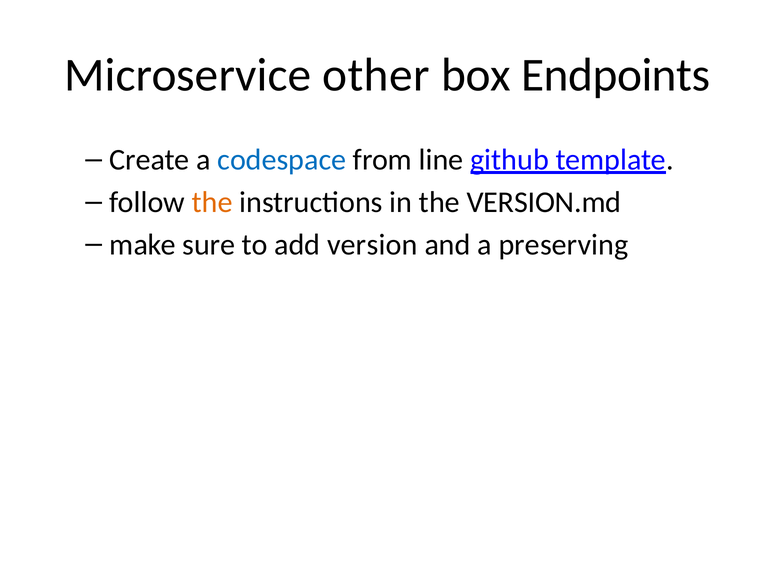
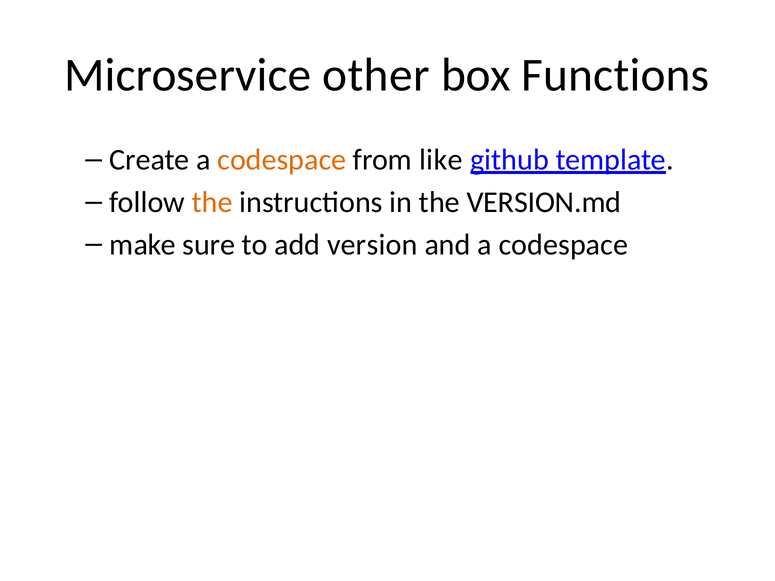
Endpoints: Endpoints -> Functions
codespace at (282, 160) colour: blue -> orange
line: line -> like
and a preserving: preserving -> codespace
